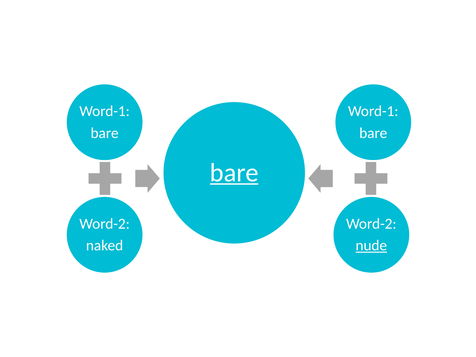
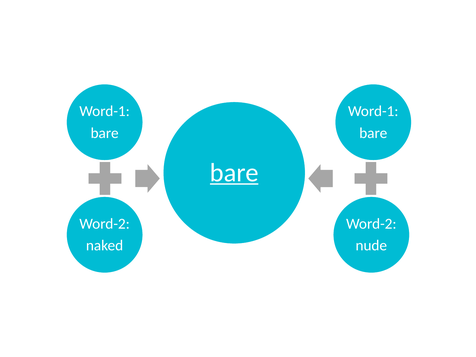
nude underline: present -> none
